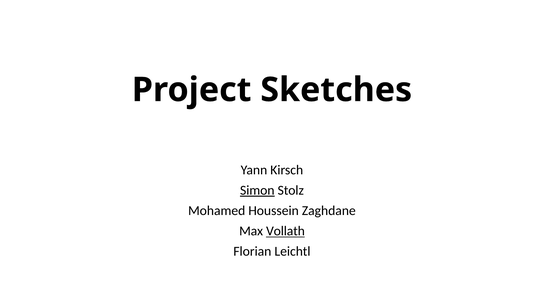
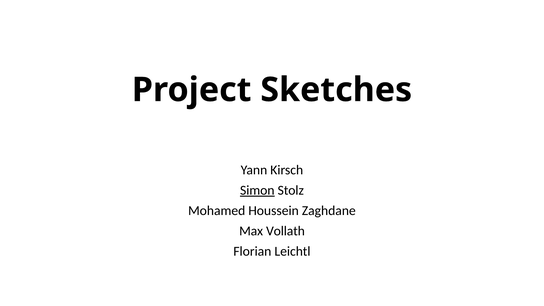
Vollath underline: present -> none
